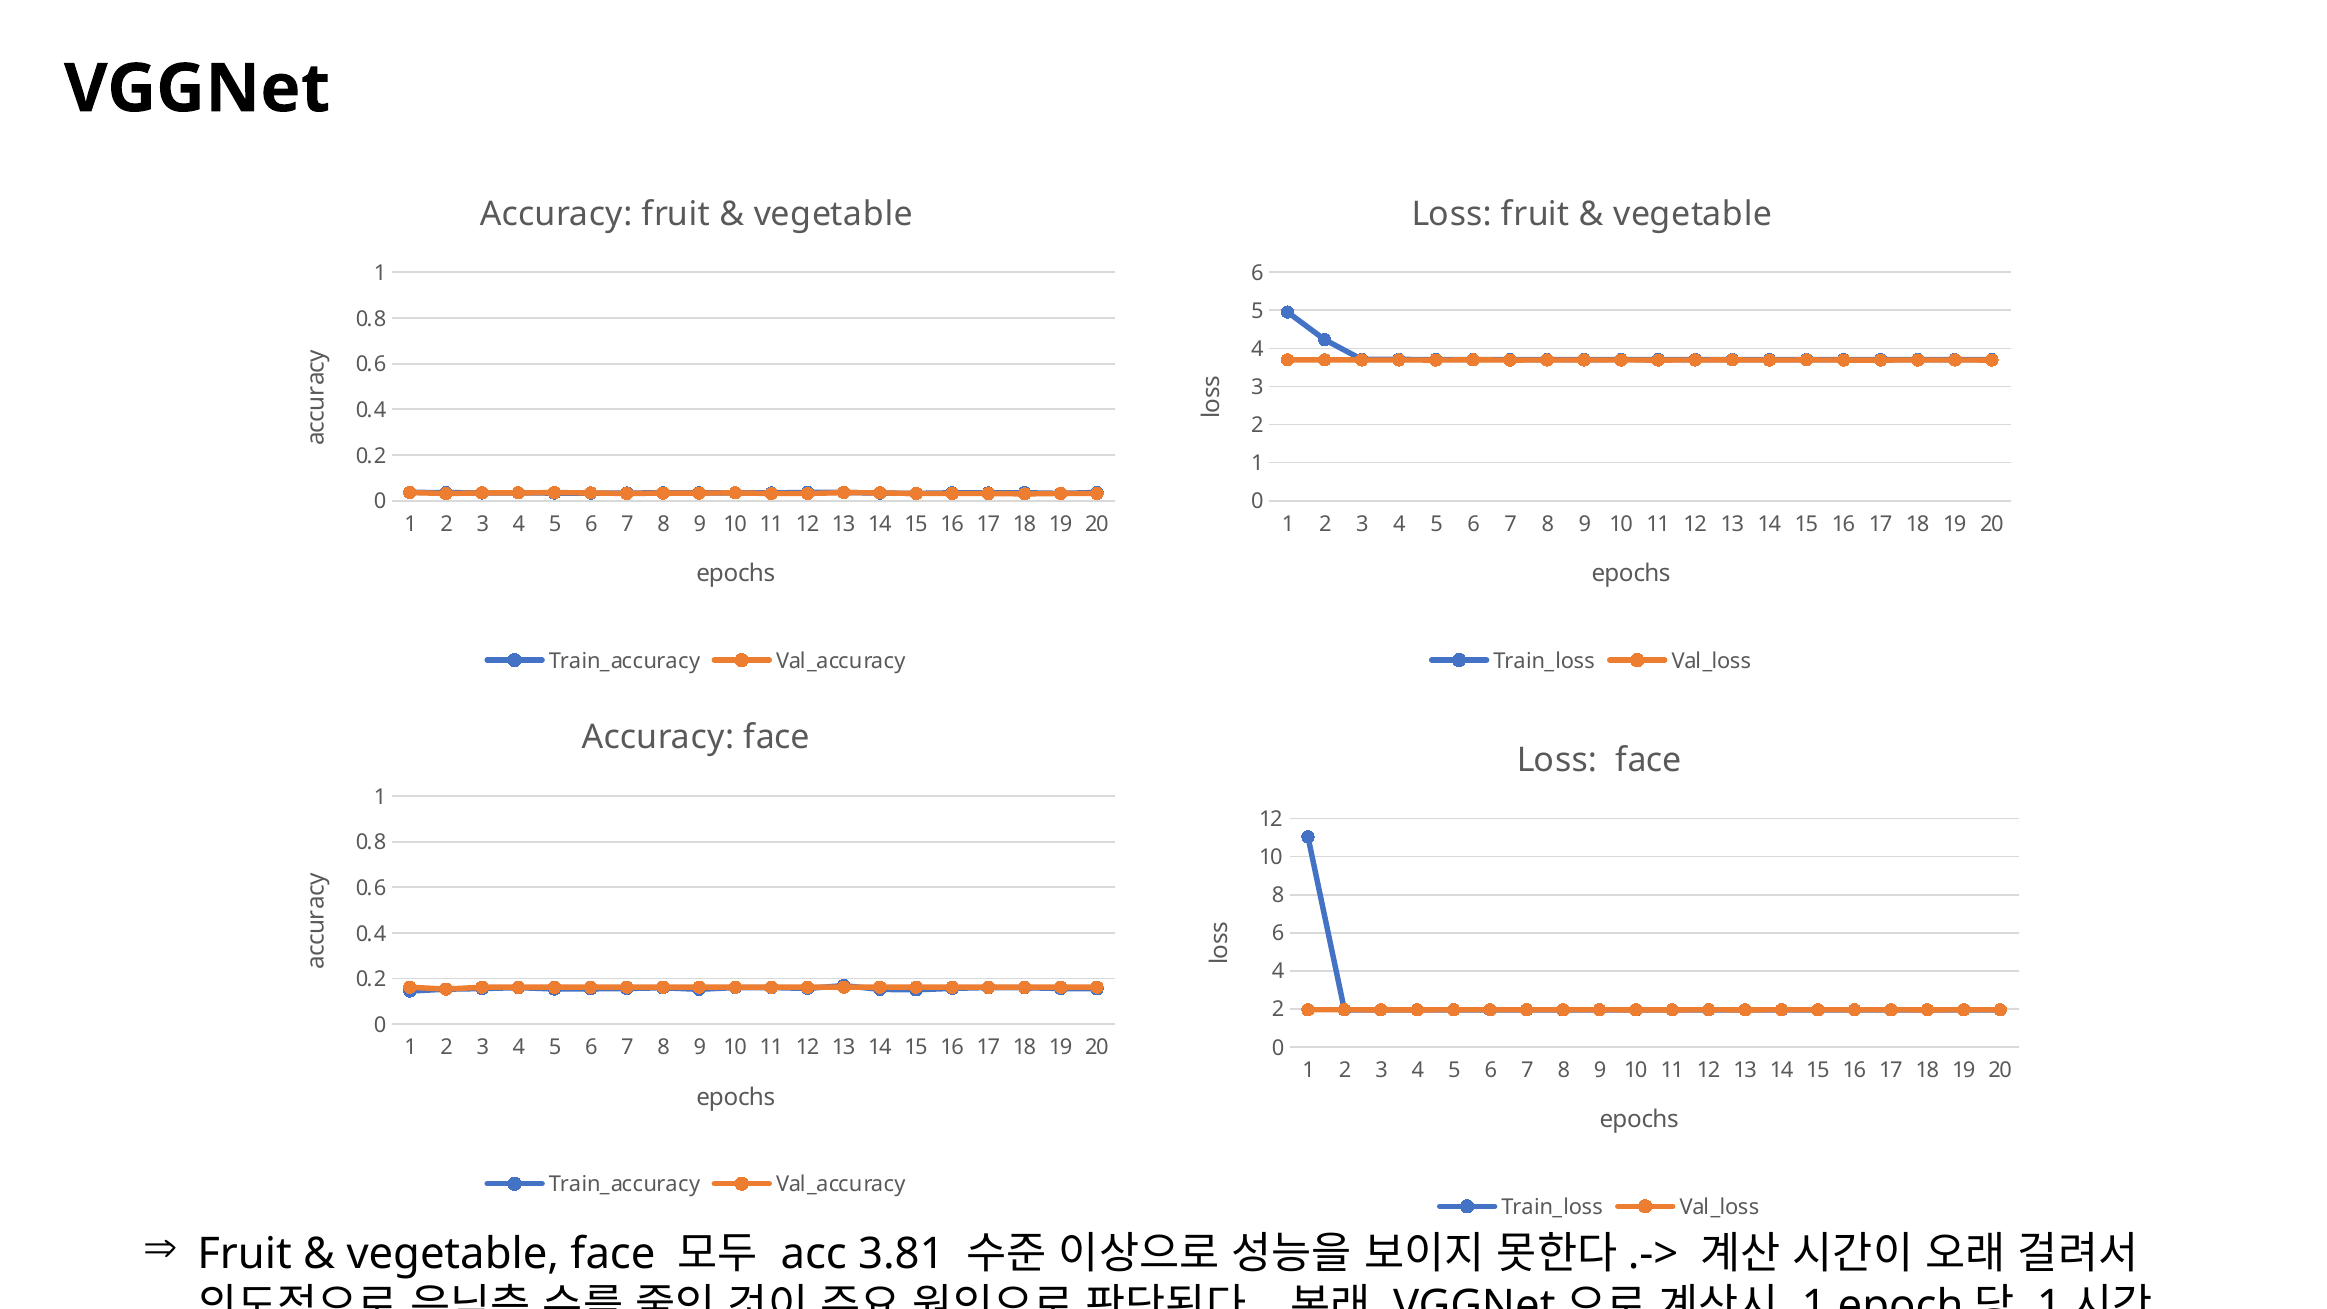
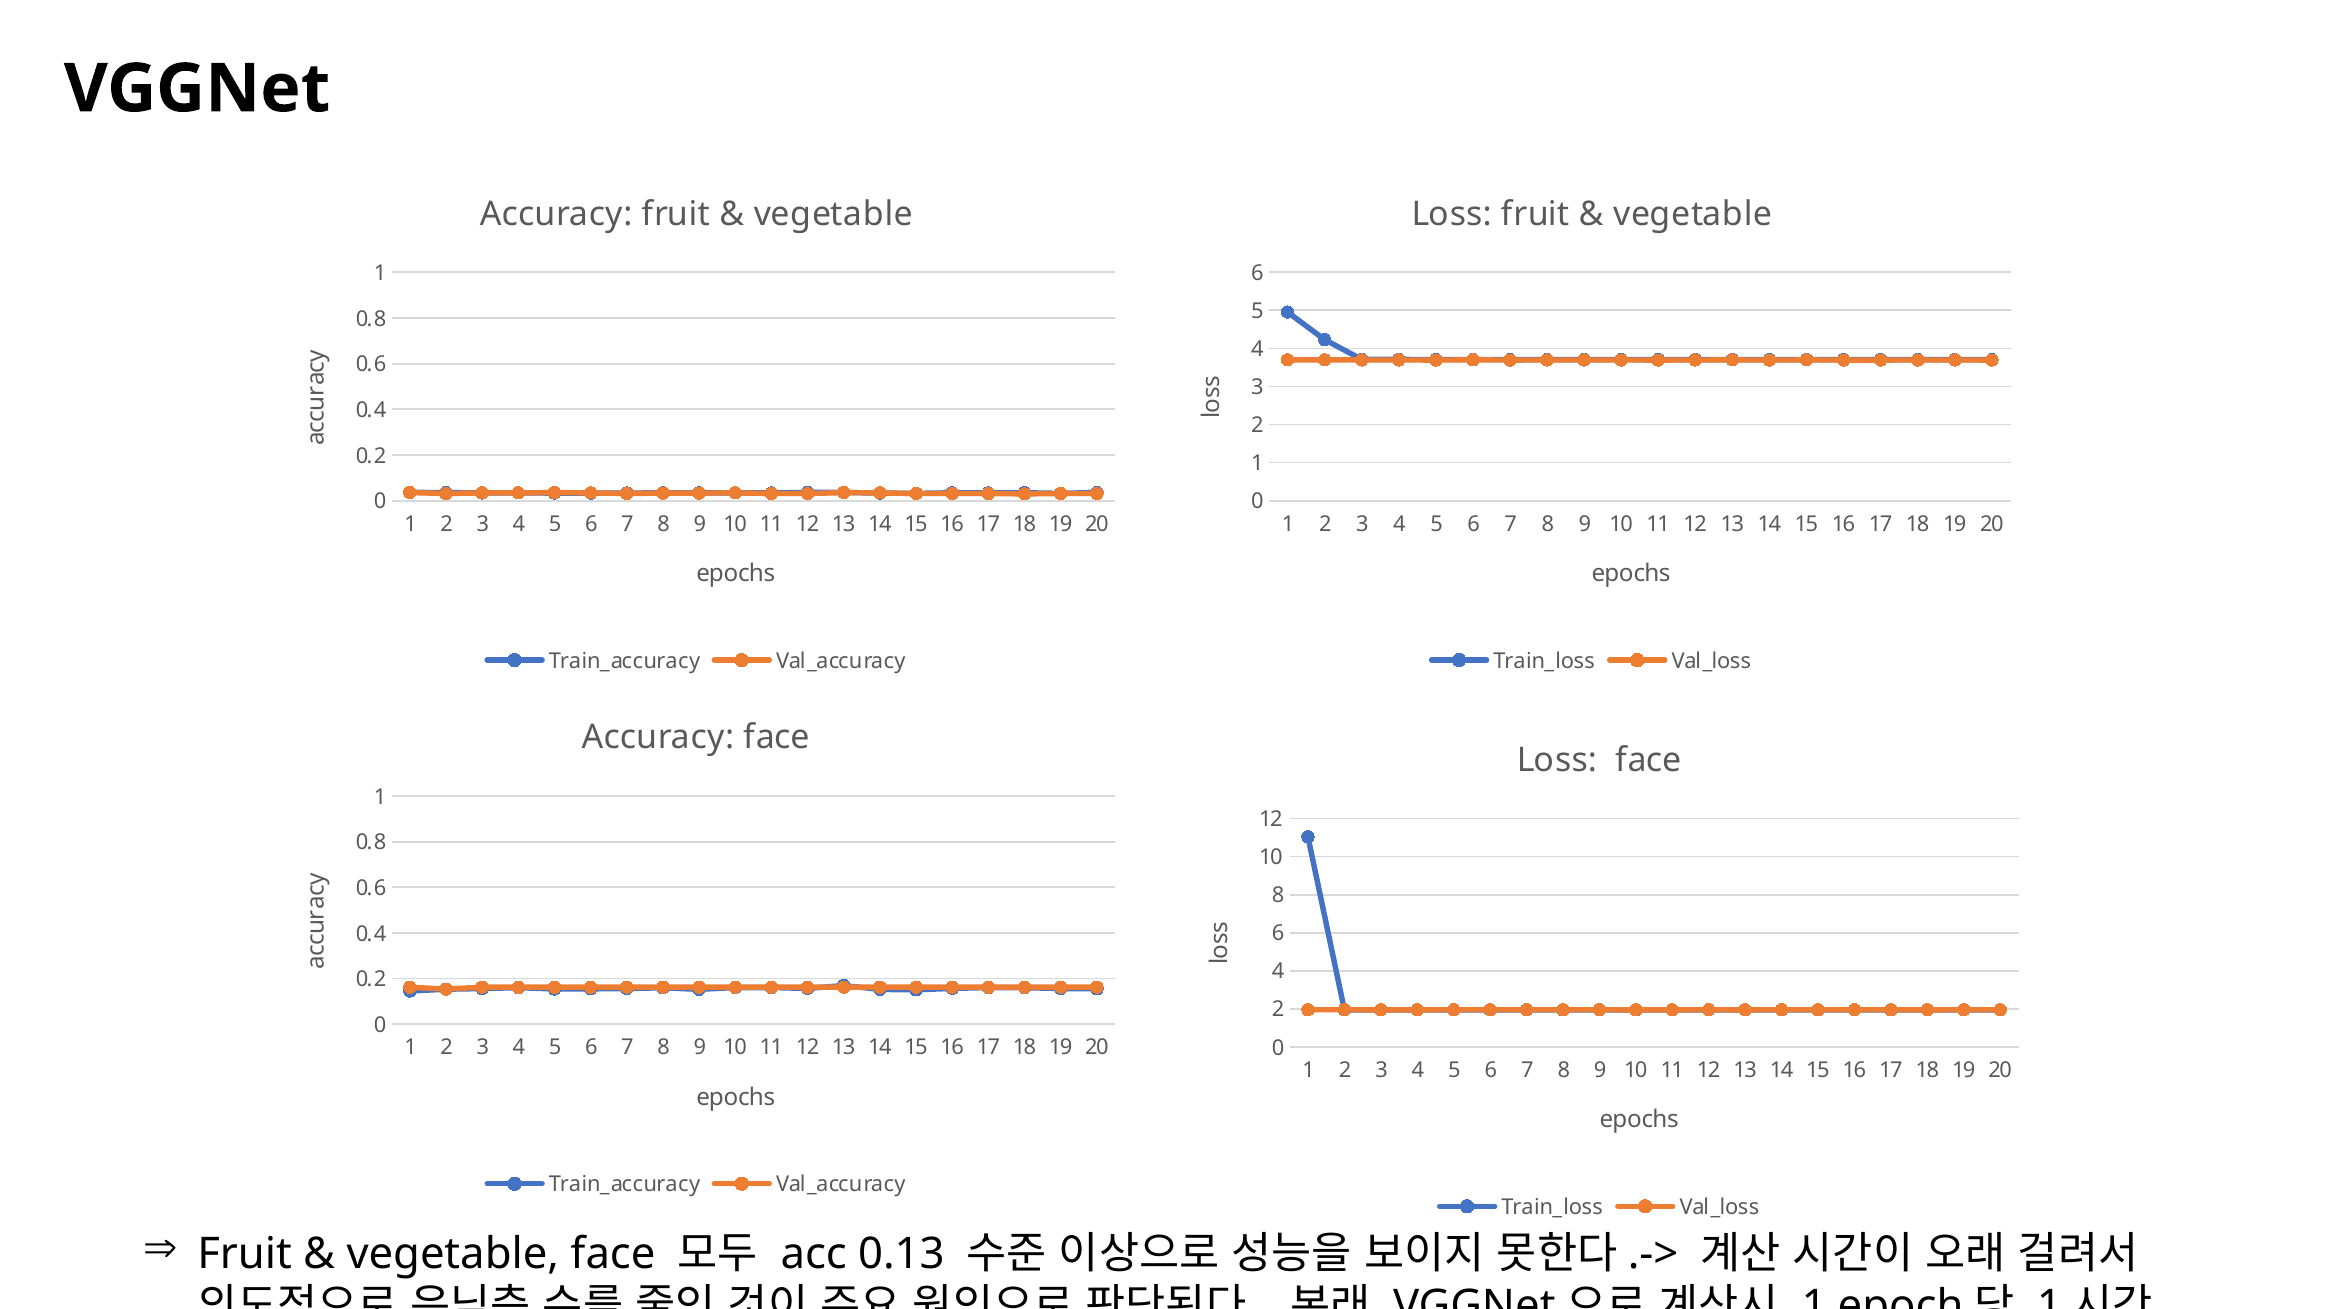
3.81: 3.81 -> 0.13
